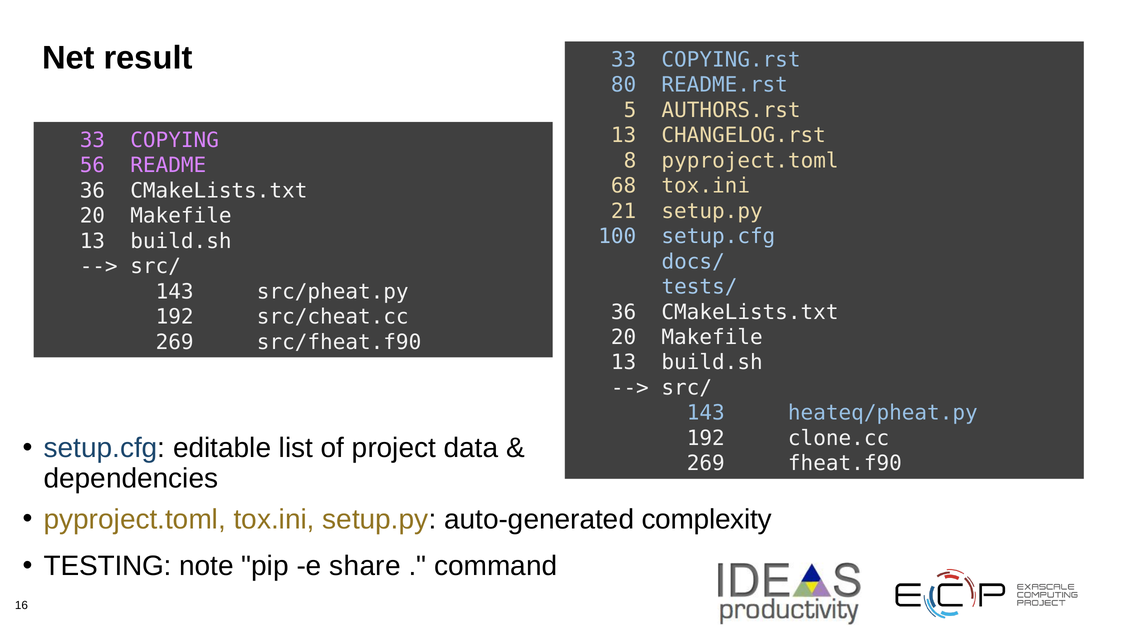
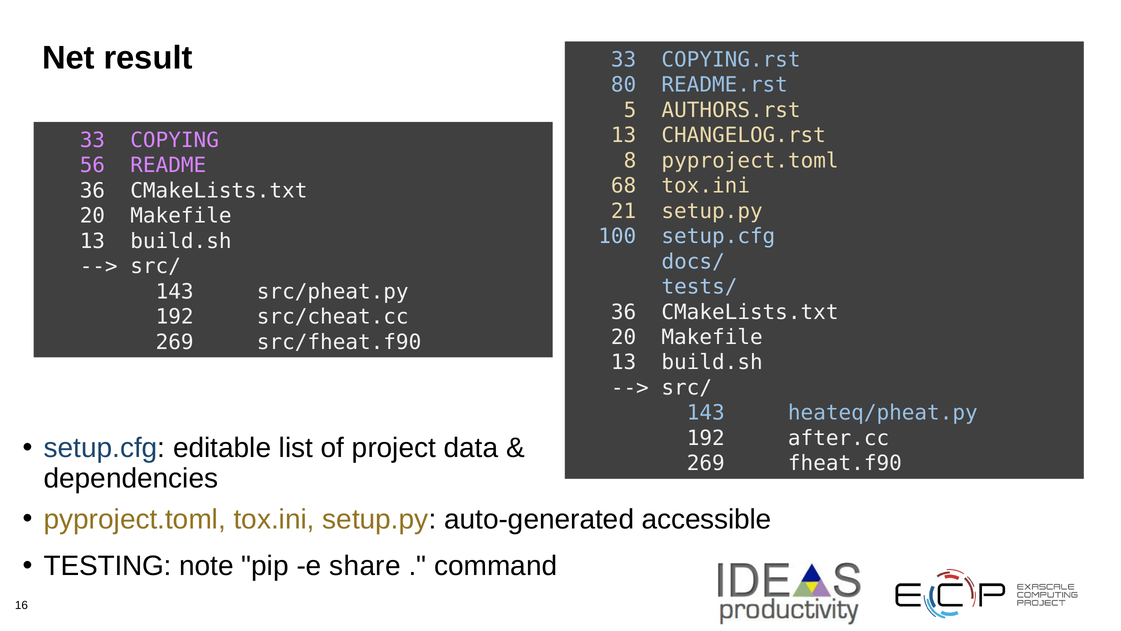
clone.cc: clone.cc -> after.cc
complexity: complexity -> accessible
